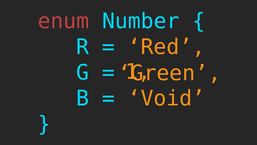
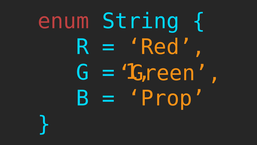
Number: Number -> String
Void: Void -> Prop
